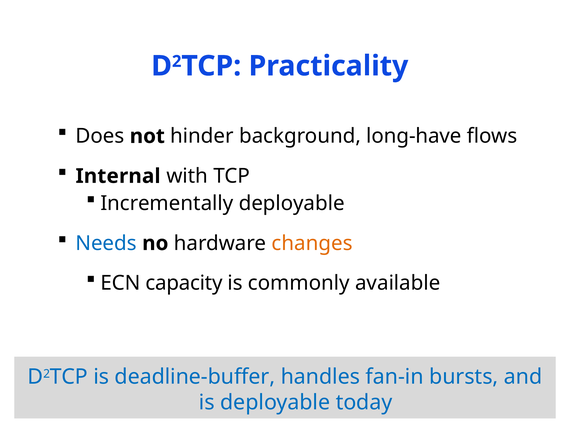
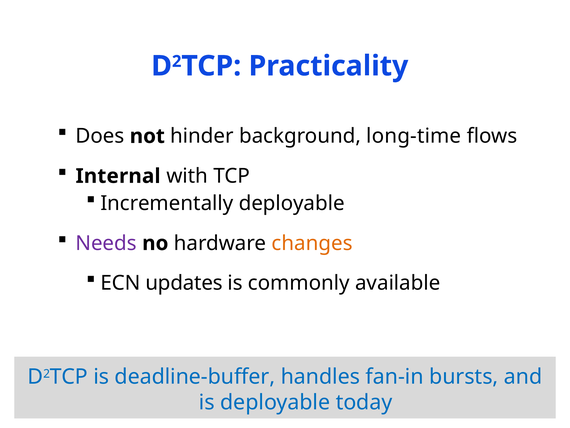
long-have: long-have -> long-time
Needs colour: blue -> purple
capacity: capacity -> updates
